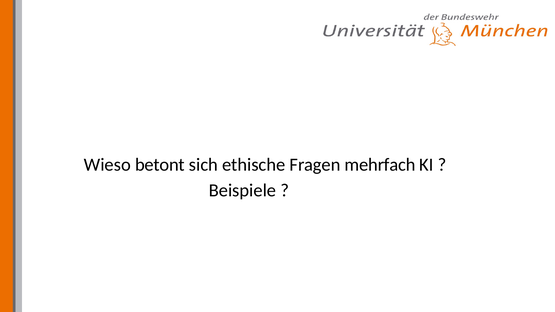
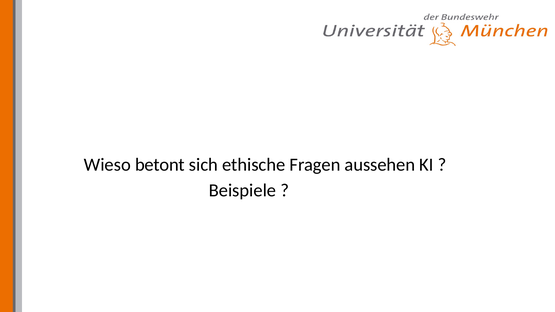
mehrfach: mehrfach -> aussehen
